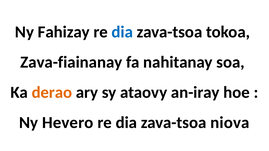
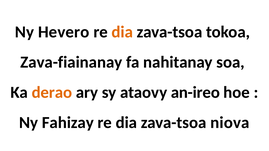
Fahizay: Fahizay -> Hevero
dia at (122, 32) colour: blue -> orange
an-iray: an-iray -> an-ireo
Hevero: Hevero -> Fahizay
